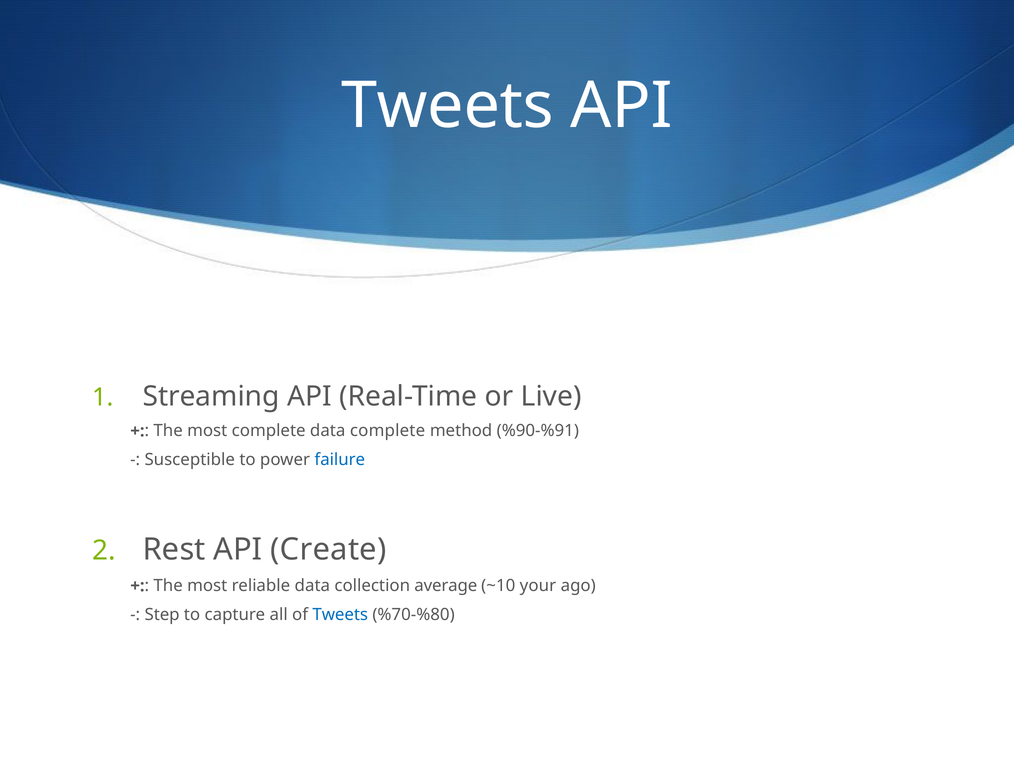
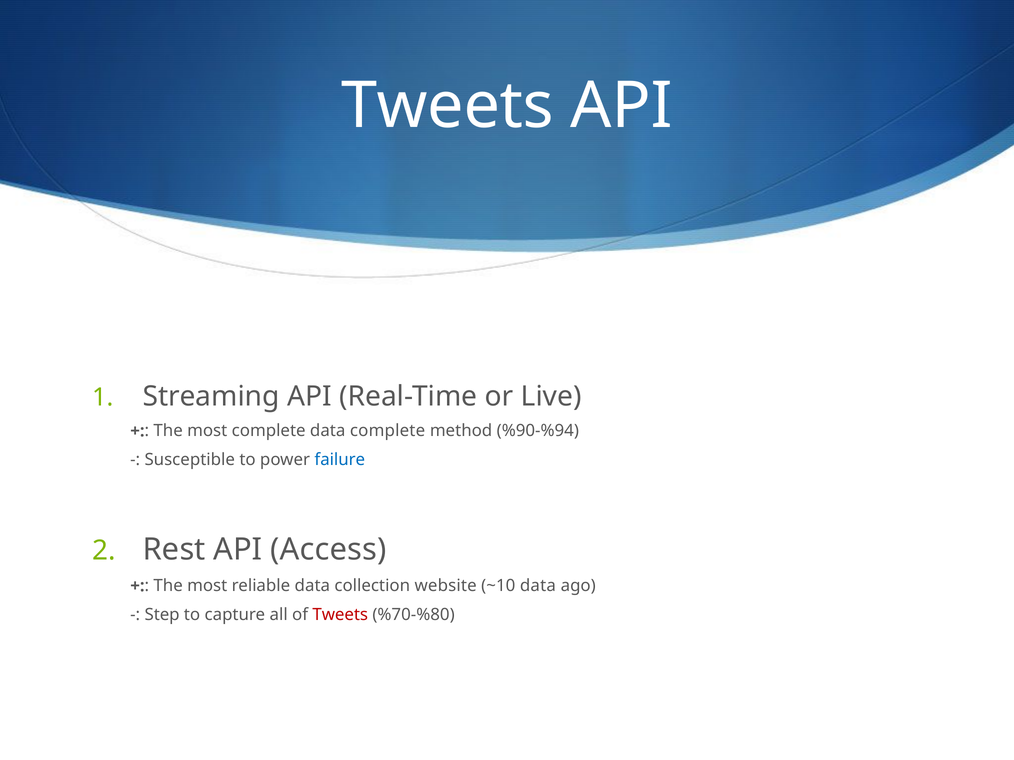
%90-%91: %90-%91 -> %90-%94
Create: Create -> Access
average: average -> website
~10 your: your -> data
Tweets at (340, 615) colour: blue -> red
